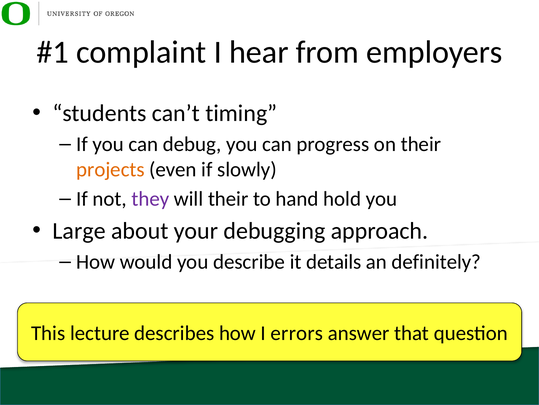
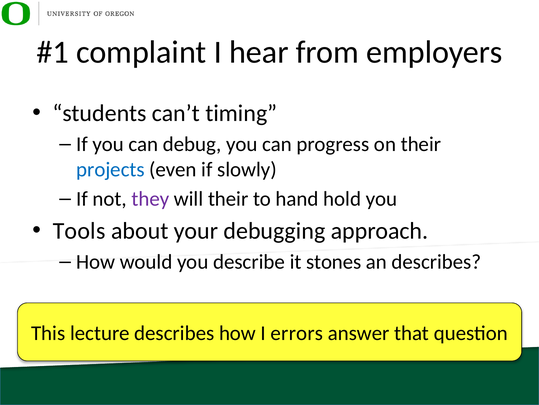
projects colour: orange -> blue
Large: Large -> Tools
details: details -> stones
an definitely: definitely -> describes
